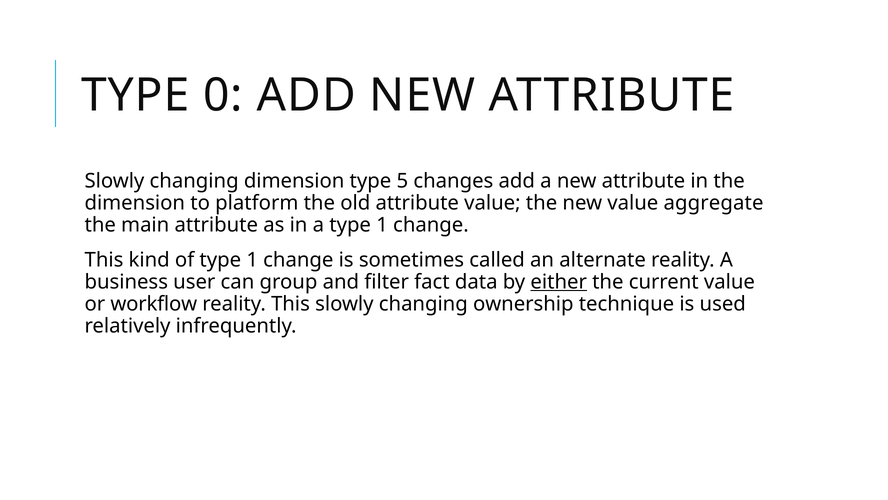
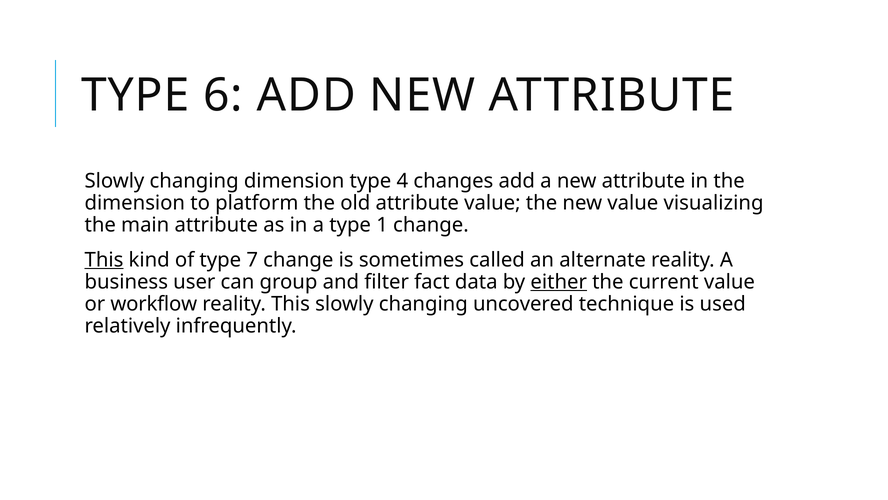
0: 0 -> 6
5: 5 -> 4
aggregate: aggregate -> visualizing
This at (104, 260) underline: none -> present
of type 1: 1 -> 7
ownership: ownership -> uncovered
